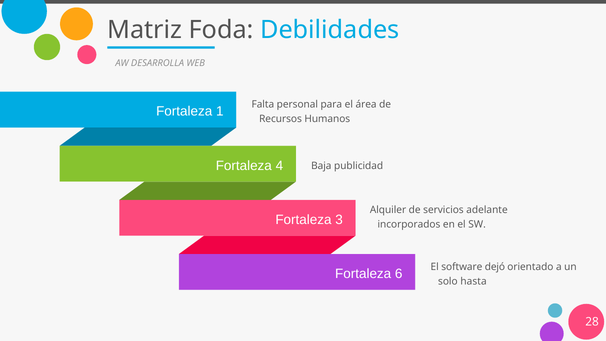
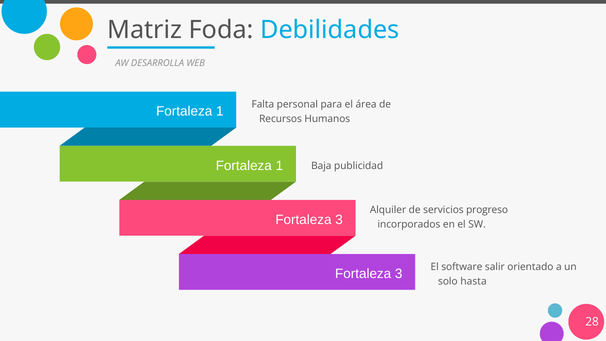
4 at (279, 166): 4 -> 1
adelante: adelante -> progreso
dejó: dejó -> salir
6 at (399, 274): 6 -> 3
